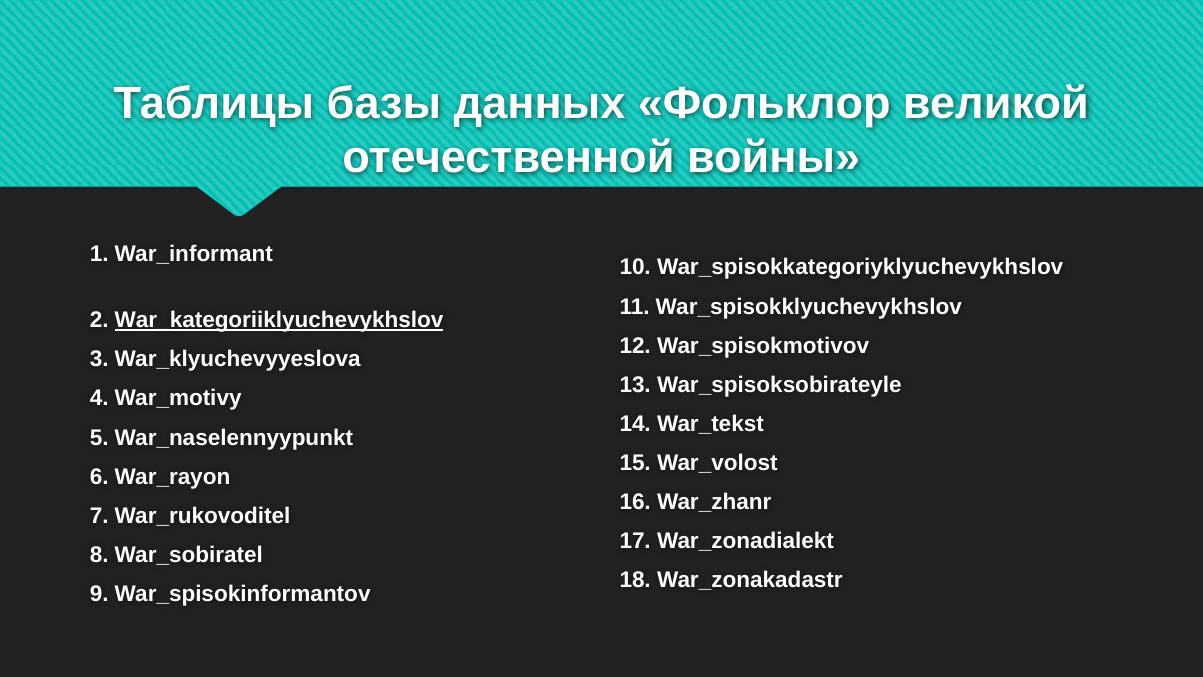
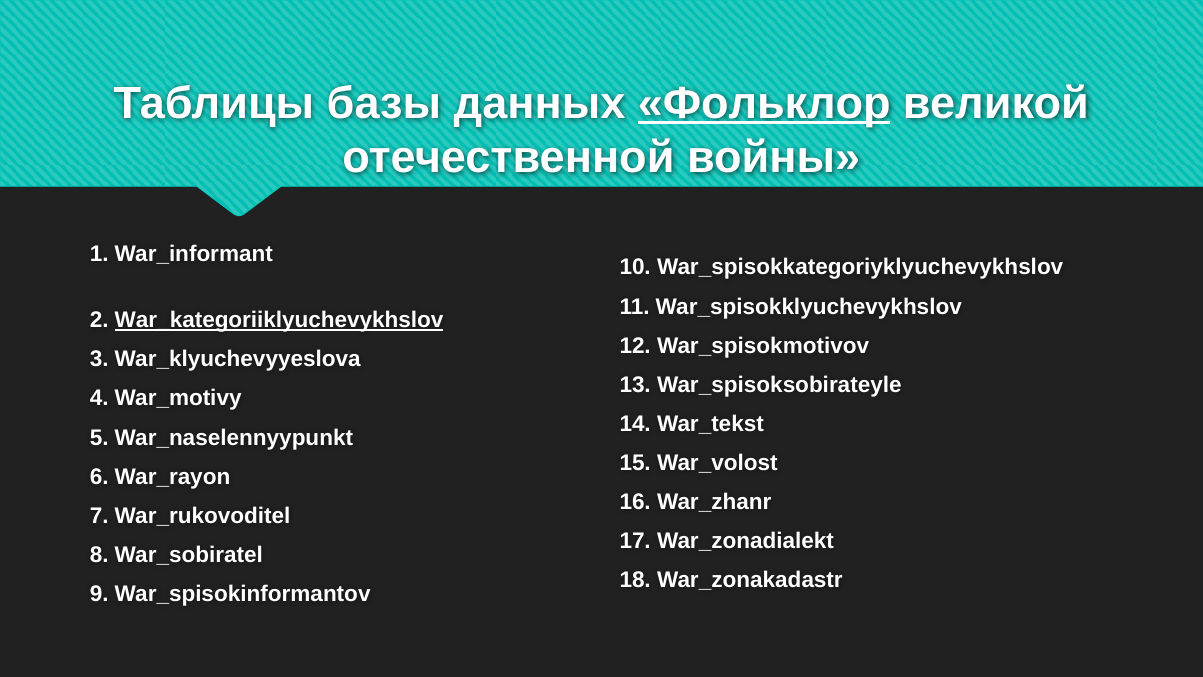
Фольклор underline: none -> present
